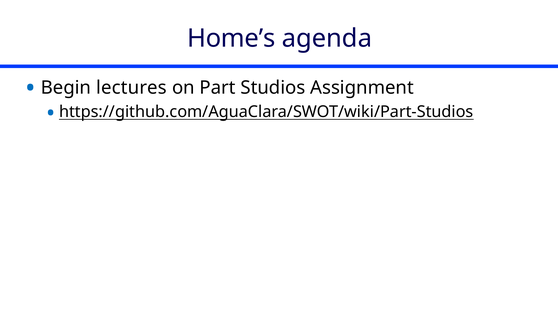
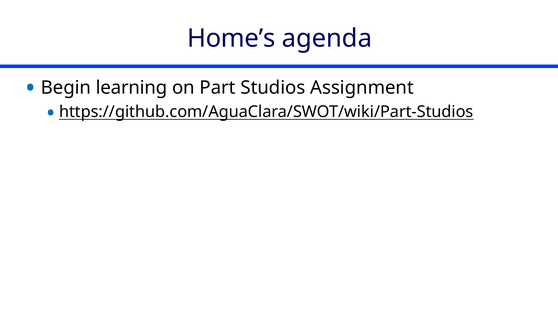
lectures: lectures -> learning
